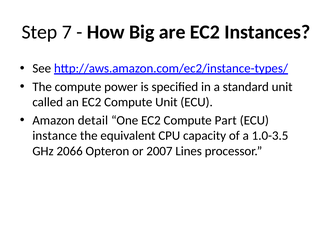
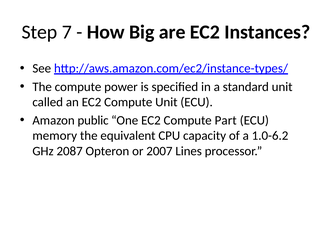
detail: detail -> public
instance: instance -> memory
1.0-3.5: 1.0-3.5 -> 1.0-6.2
2066: 2066 -> 2087
